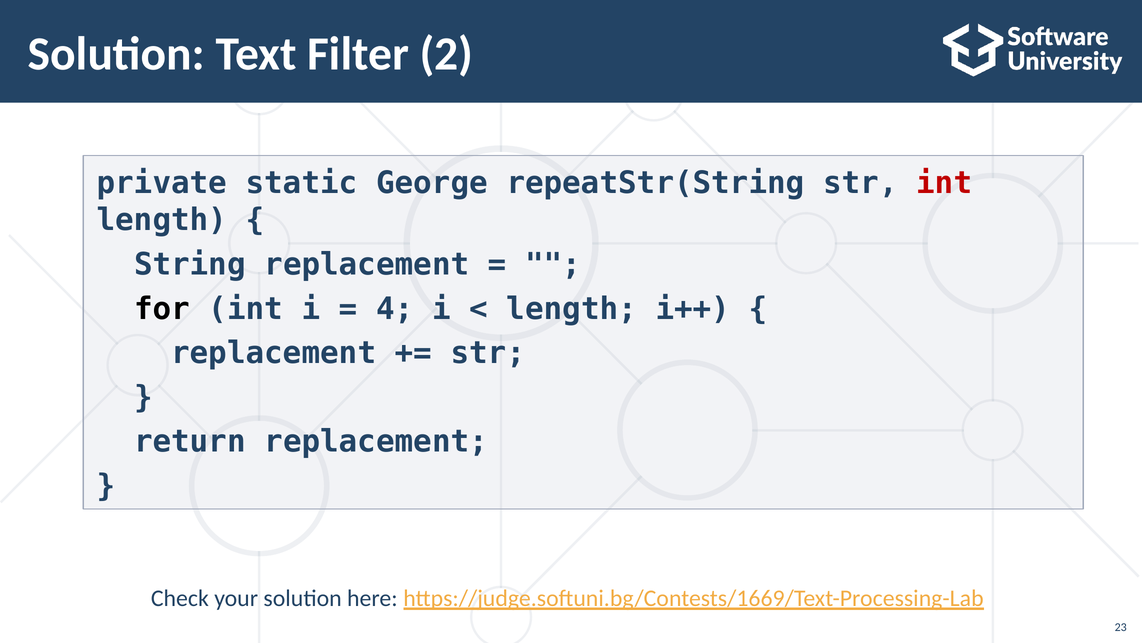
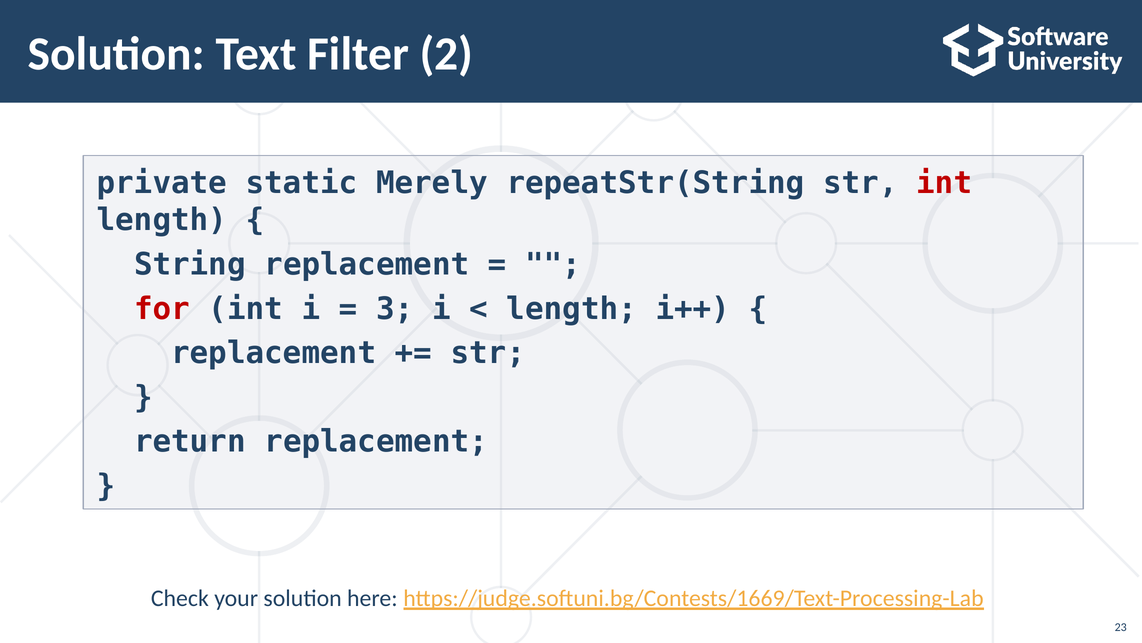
George: George -> Merely
for colour: black -> red
4: 4 -> 3
